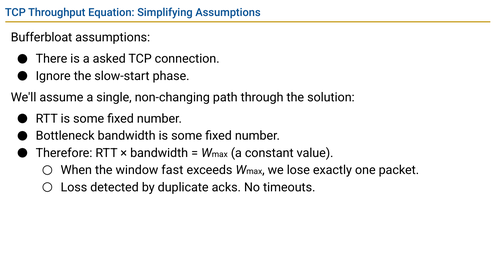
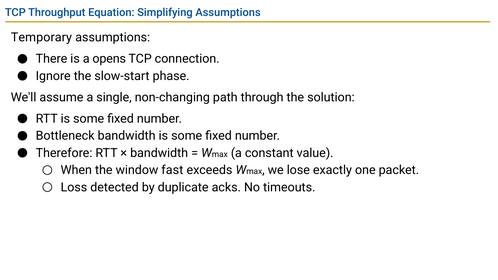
Bufferbloat: Bufferbloat -> Temporary
asked: asked -> opens
